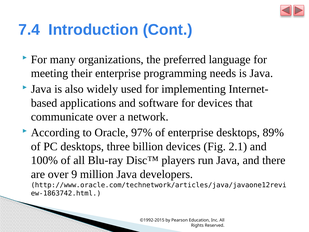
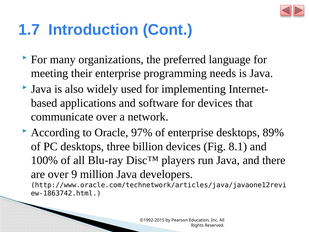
7.4: 7.4 -> 1.7
2.1: 2.1 -> 8.1
